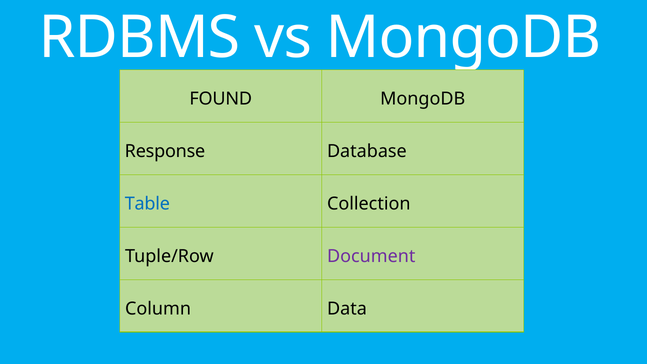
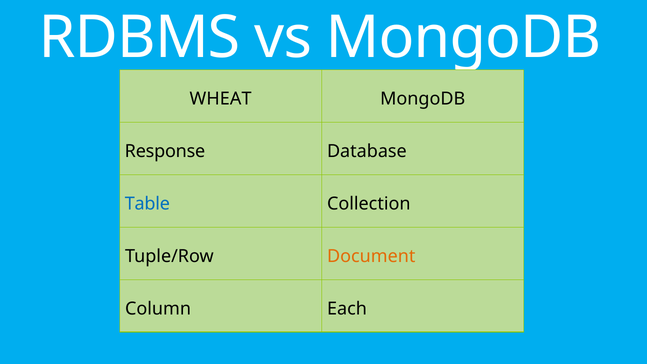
FOUND: FOUND -> WHEAT
Document colour: purple -> orange
Data: Data -> Each
